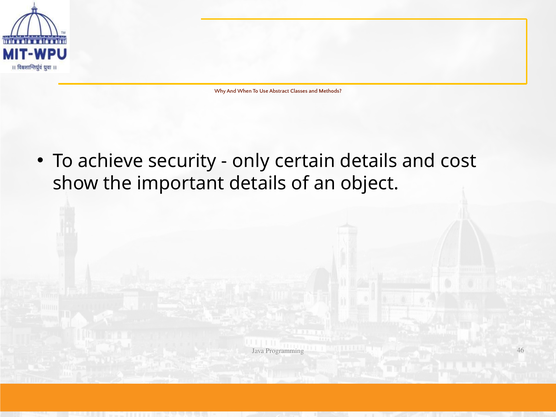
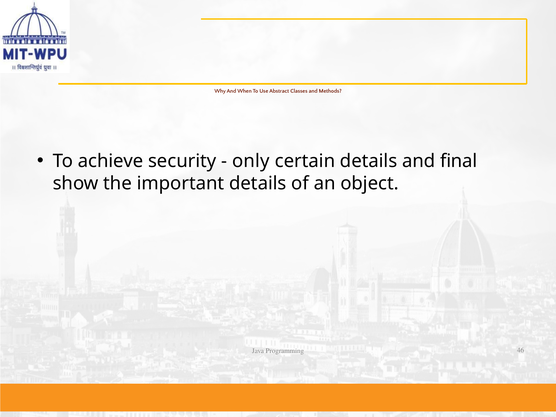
cost: cost -> final
